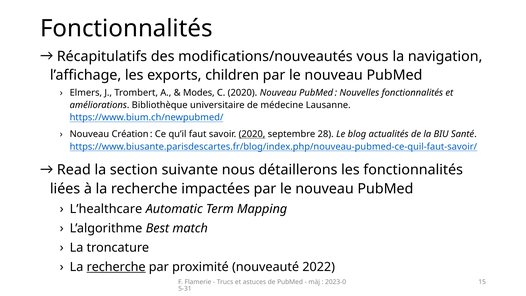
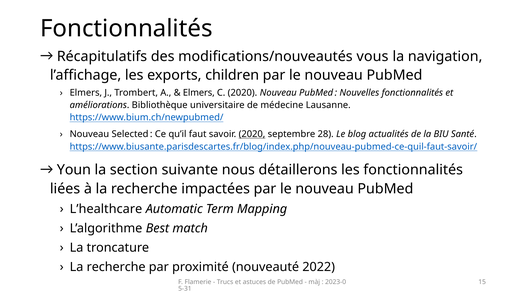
Modes at (199, 93): Modes -> Elmers
Création: Création -> Selected
Read: Read -> Youn
recherche at (116, 267) underline: present -> none
